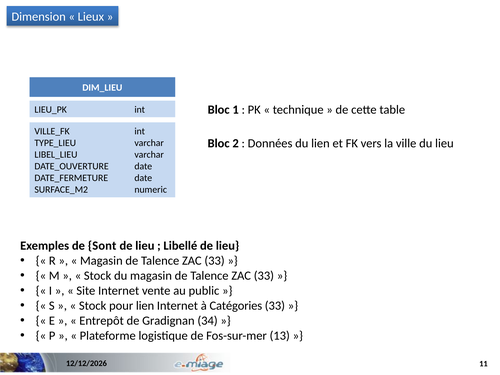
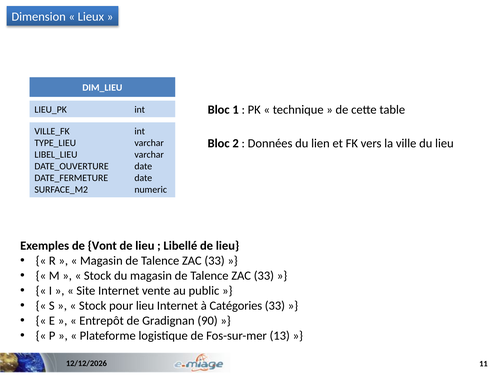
Sont: Sont -> Vont
pour lien: lien -> lieu
34: 34 -> 90
